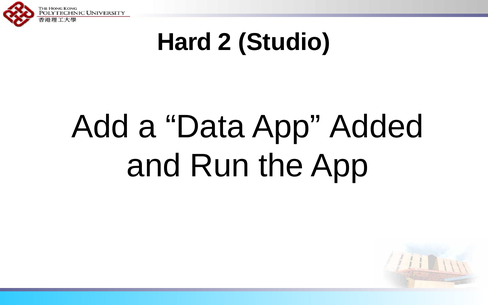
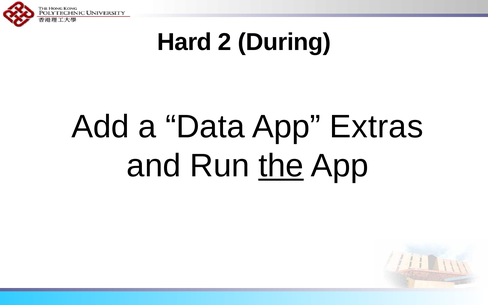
Studio: Studio -> During
Added: Added -> Extras
the underline: none -> present
